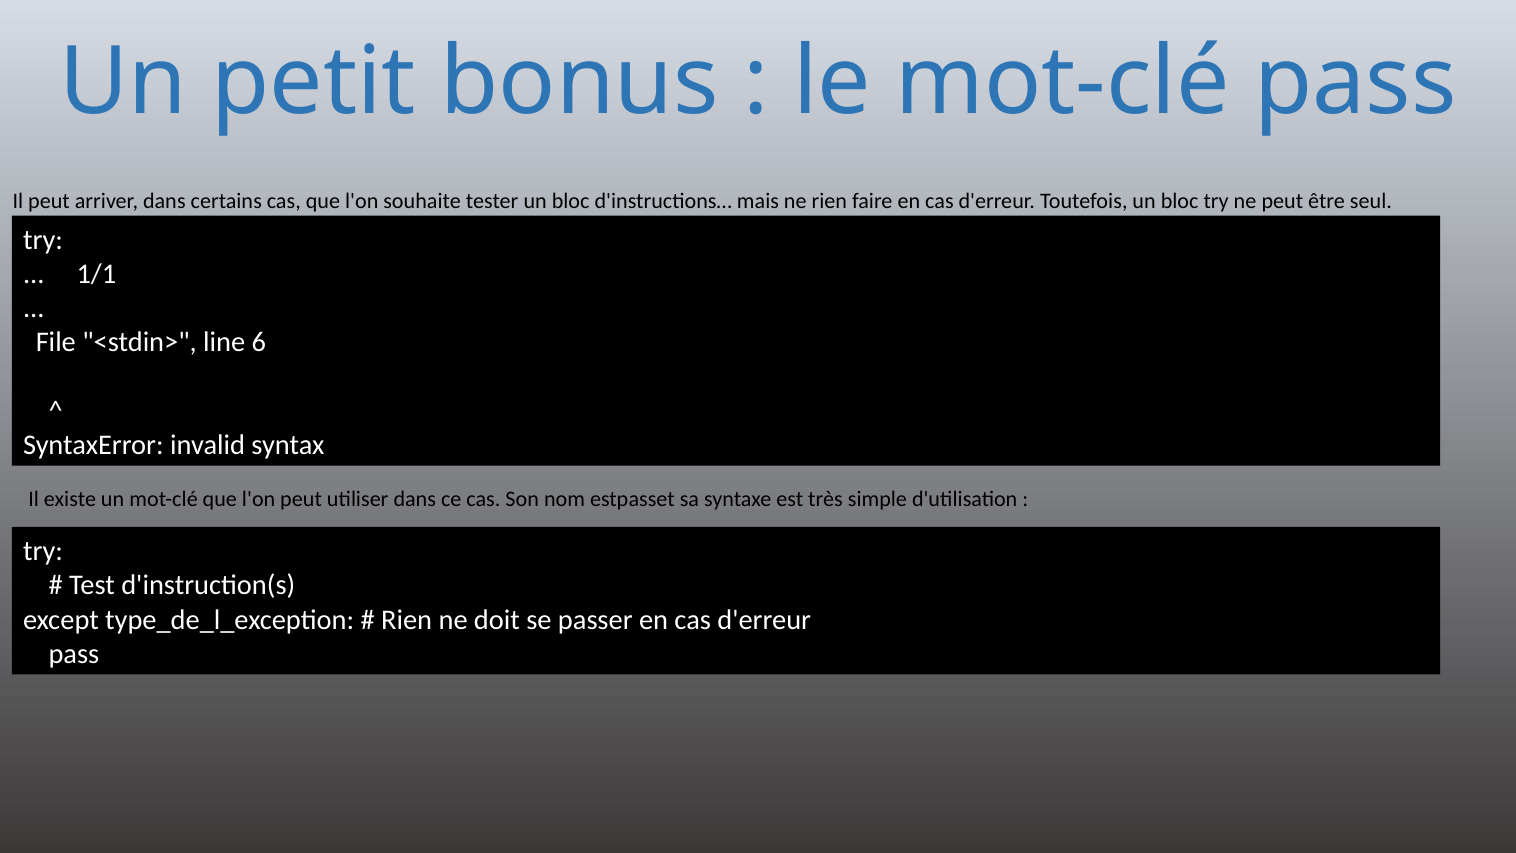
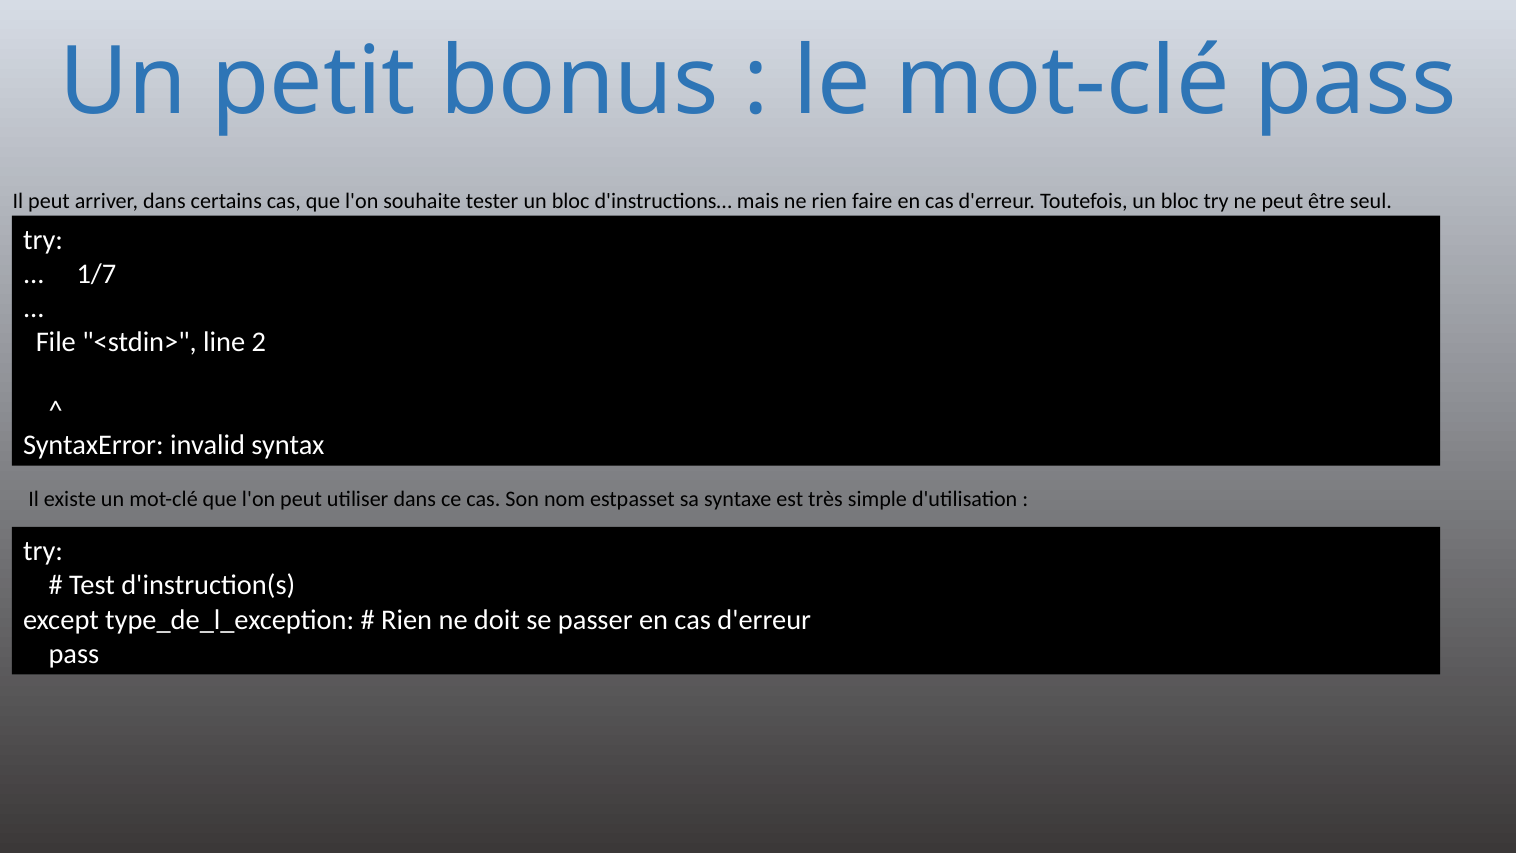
1/1: 1/1 -> 1/7
6: 6 -> 2
